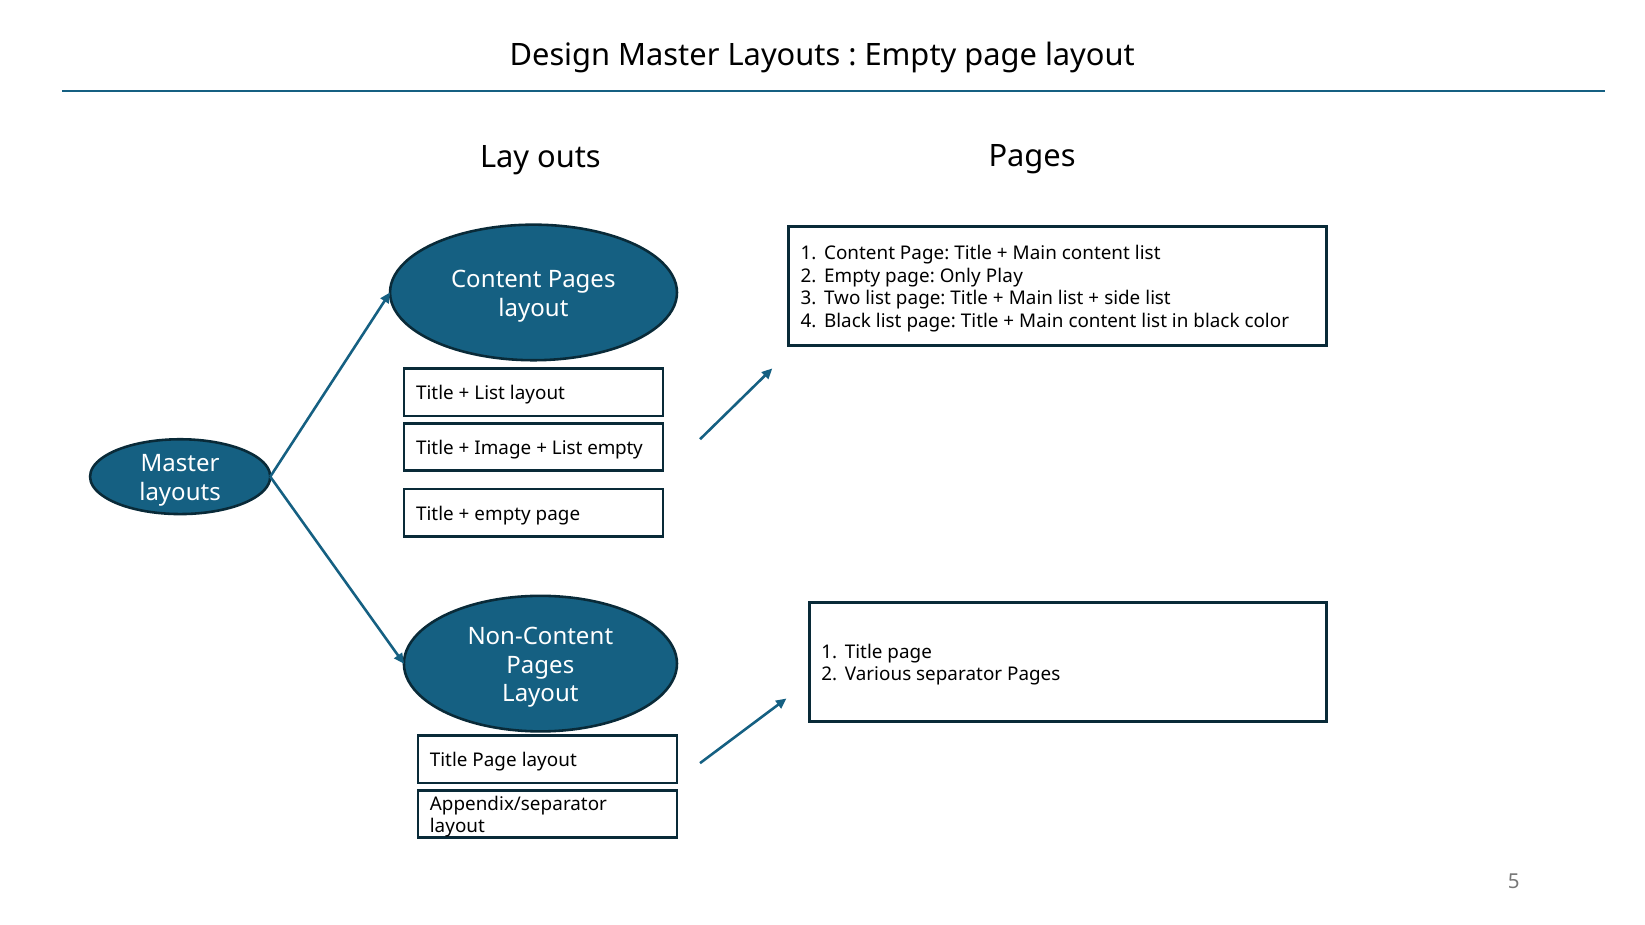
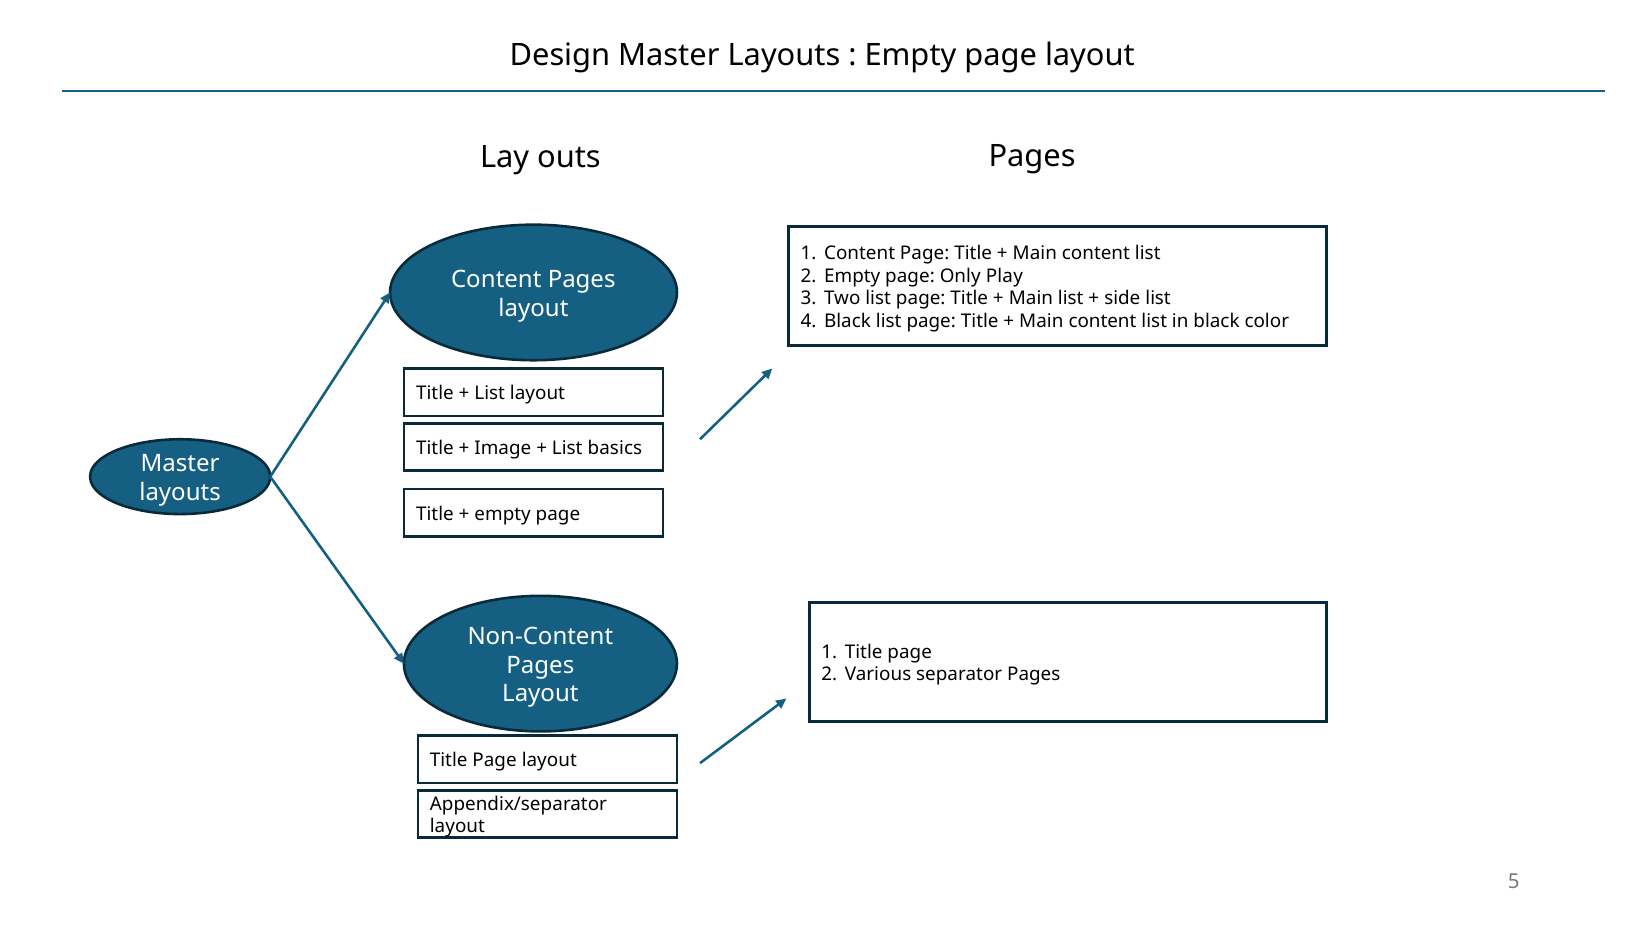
List empty: empty -> basics
